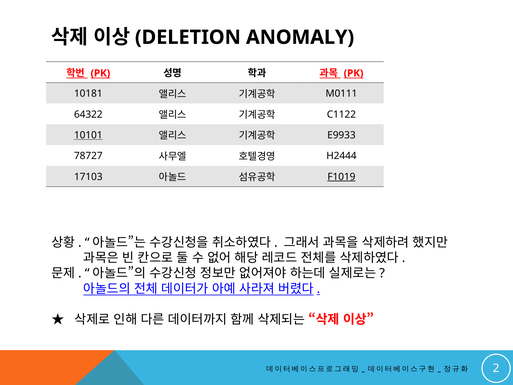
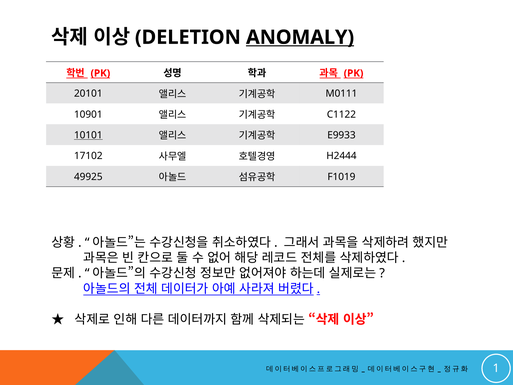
ANOMALY underline: none -> present
10181: 10181 -> 20101
64322: 64322 -> 10901
78727: 78727 -> 17102
17103: 17103 -> 49925
F1019 underline: present -> none
2: 2 -> 1
